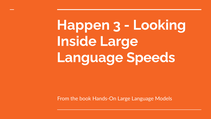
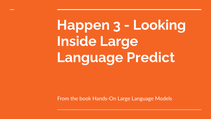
Speeds: Speeds -> Predict
